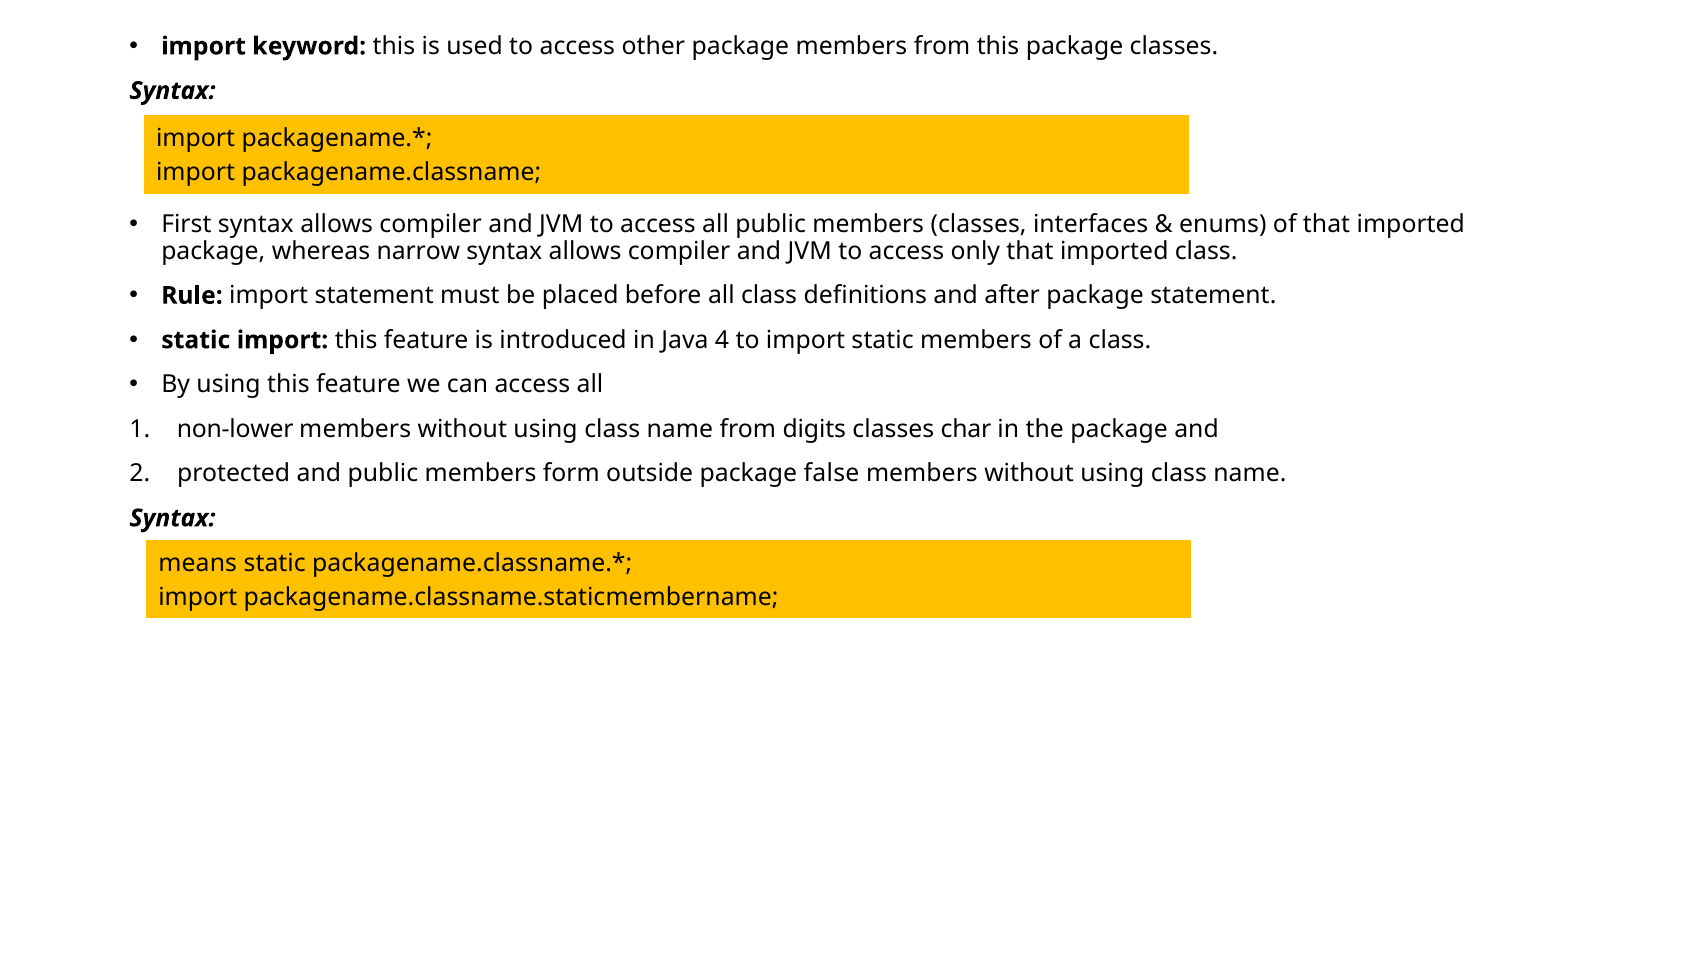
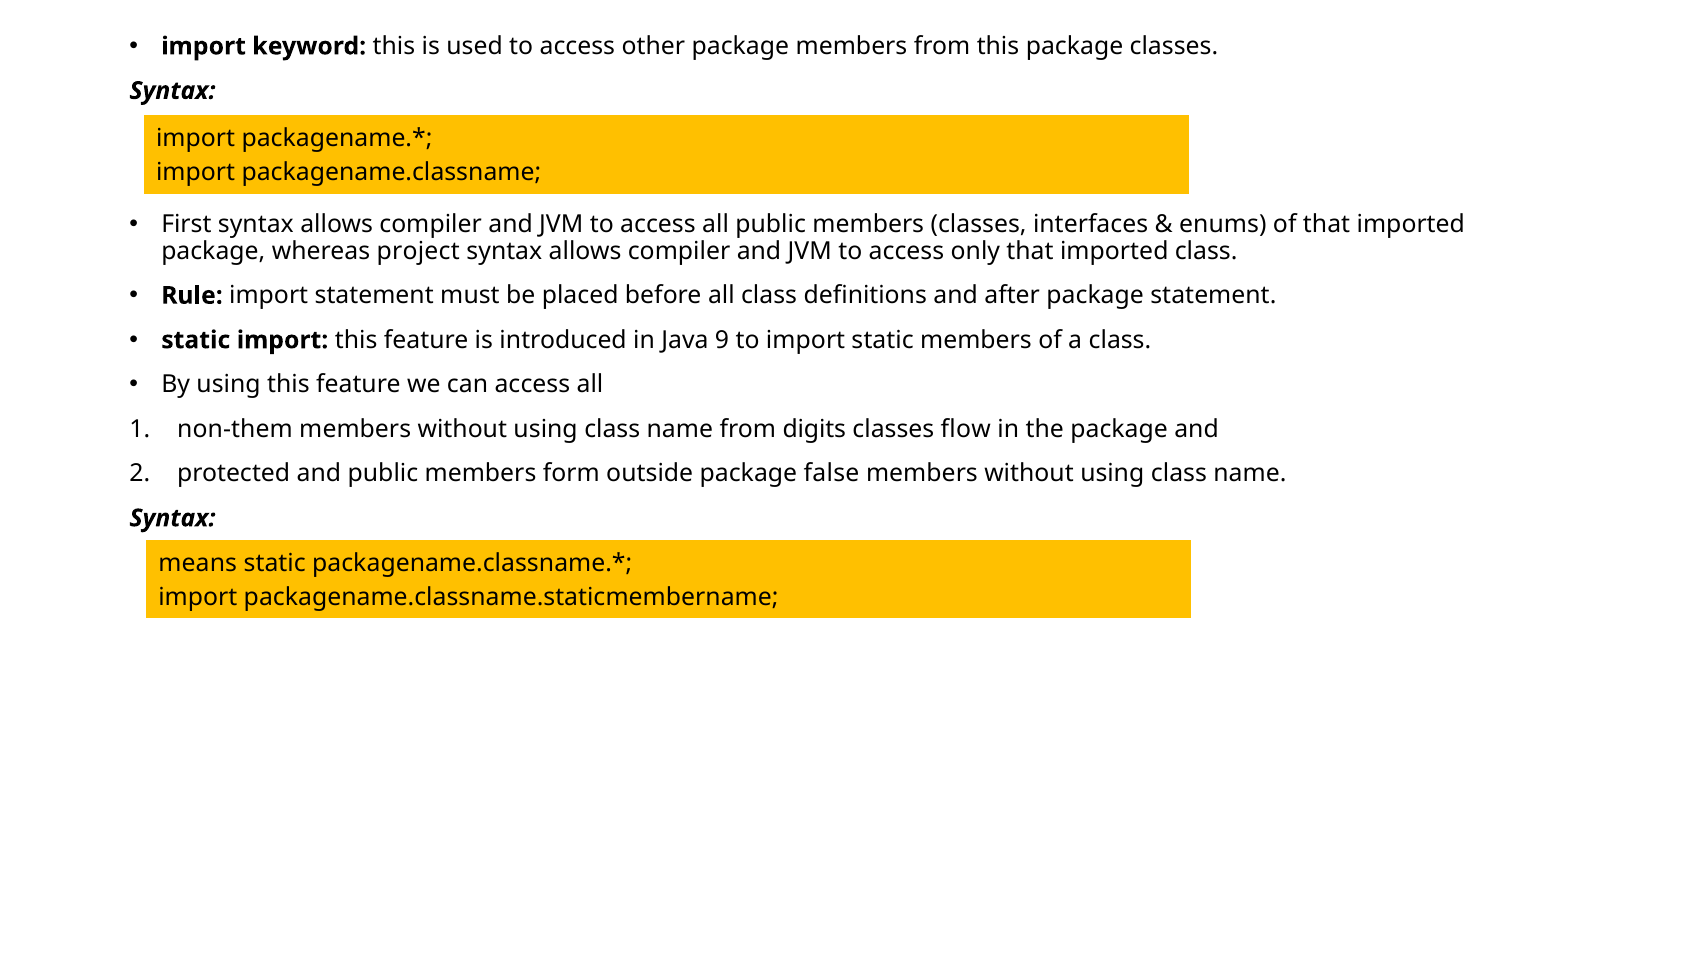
narrow: narrow -> project
4: 4 -> 9
non-lower: non-lower -> non-them
char: char -> flow
